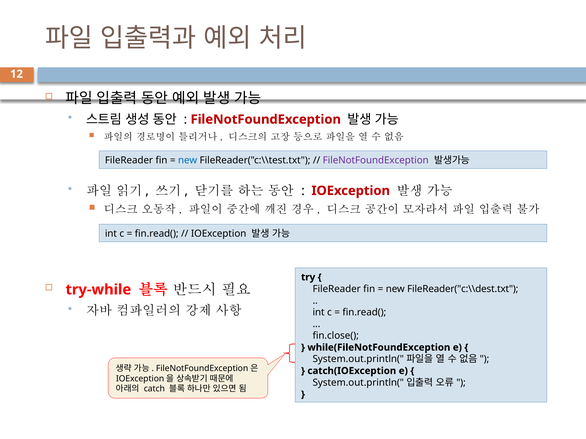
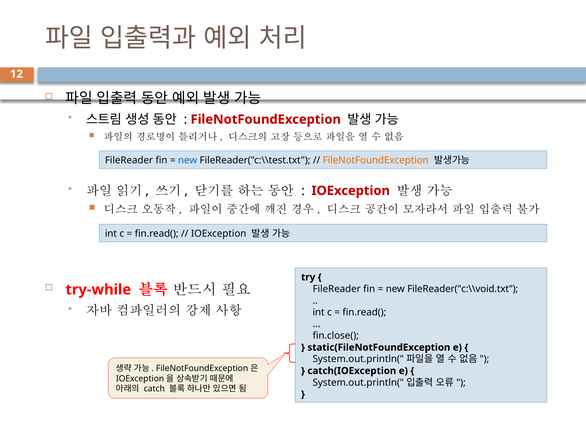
FileNotFoundException at (376, 161) colour: purple -> orange
FileReader("c:\\dest.txt: FileReader("c:\\dest.txt -> FileReader("c:\\void.txt
while(FileNotFoundException: while(FileNotFoundException -> static(FileNotFoundException
